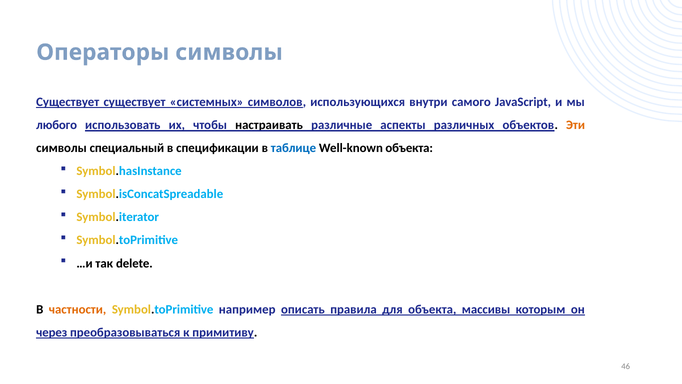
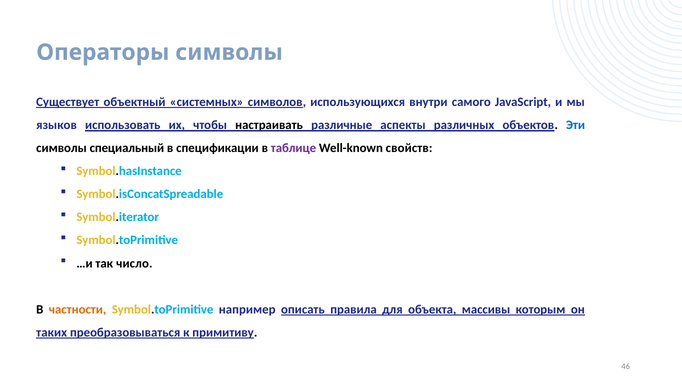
Существует существует: существует -> объектный
любого: любого -> языков
Эти colour: orange -> blue
таблице colour: blue -> purple
Well-known объекта: объекта -> свойств
delete: delete -> число
через: через -> таких
